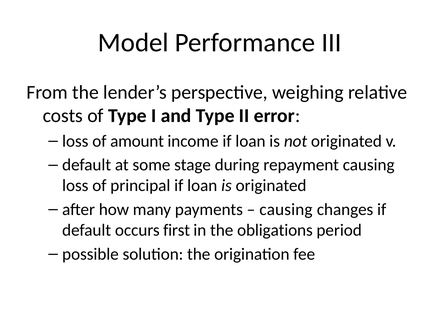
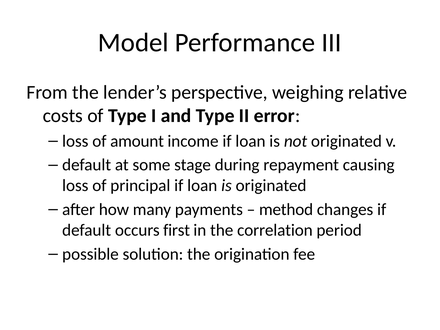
causing at (286, 210): causing -> method
obligations: obligations -> correlation
